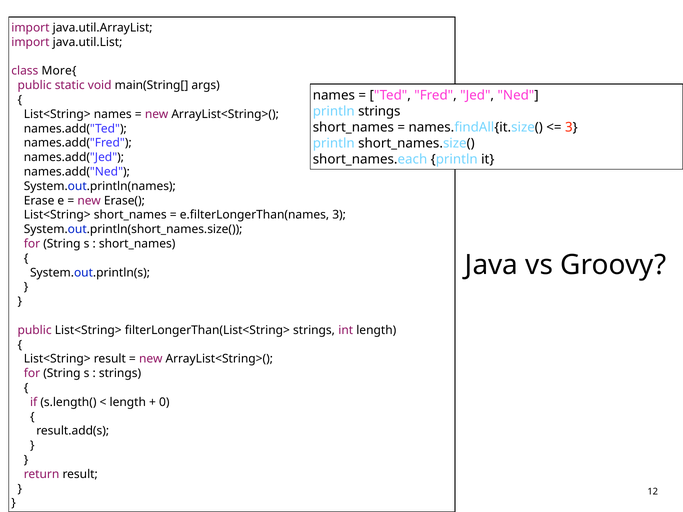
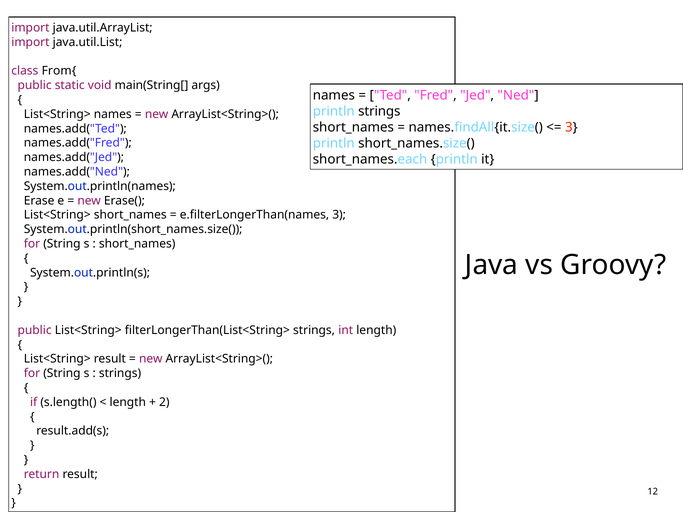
More{: More{ -> From{
0: 0 -> 2
